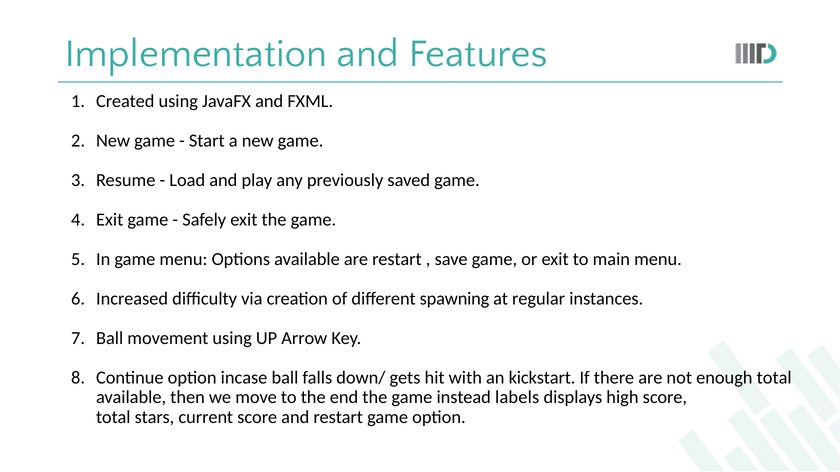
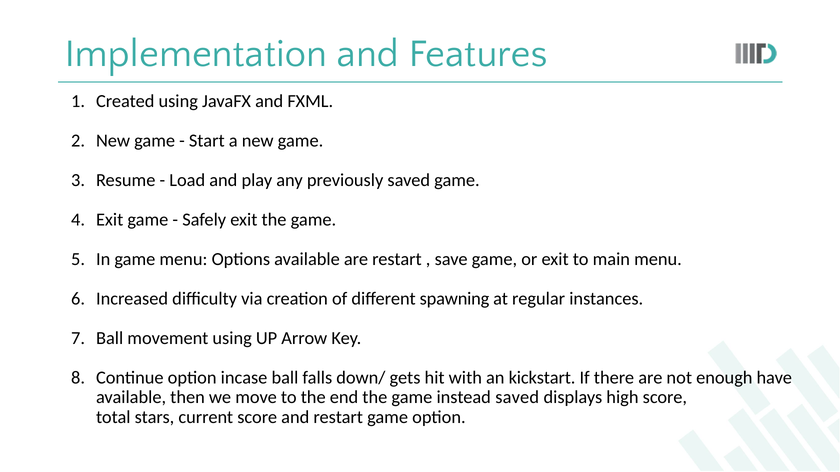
enough total: total -> have
instead labels: labels -> saved
